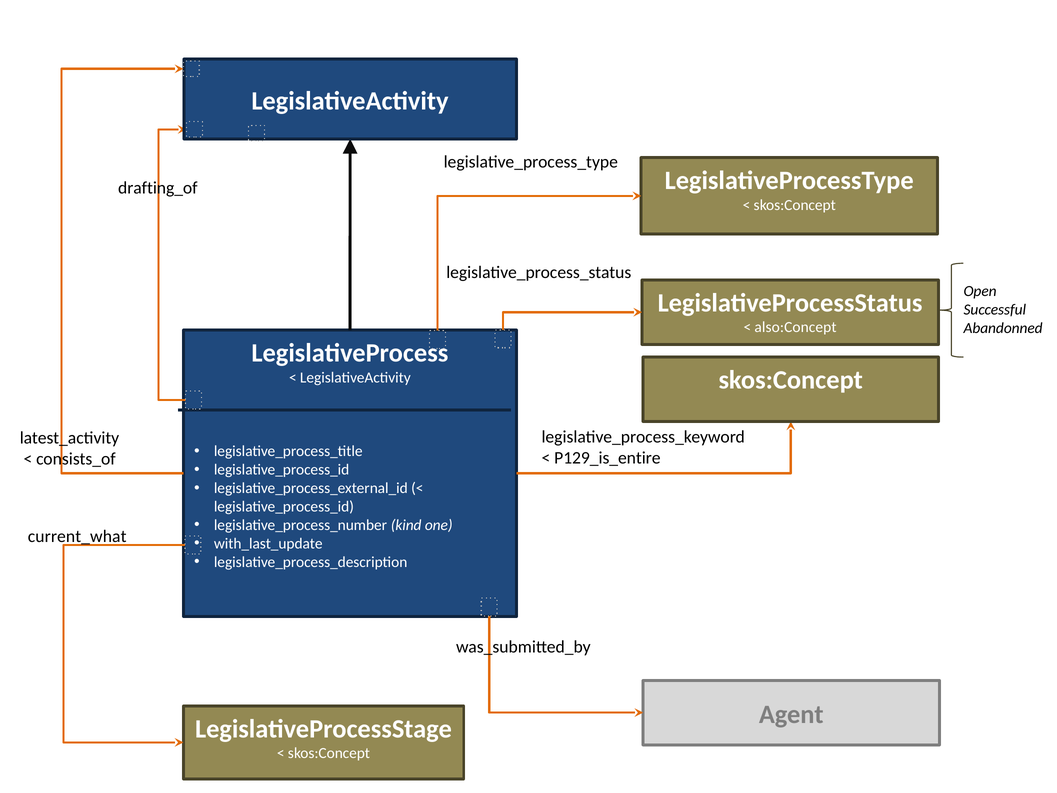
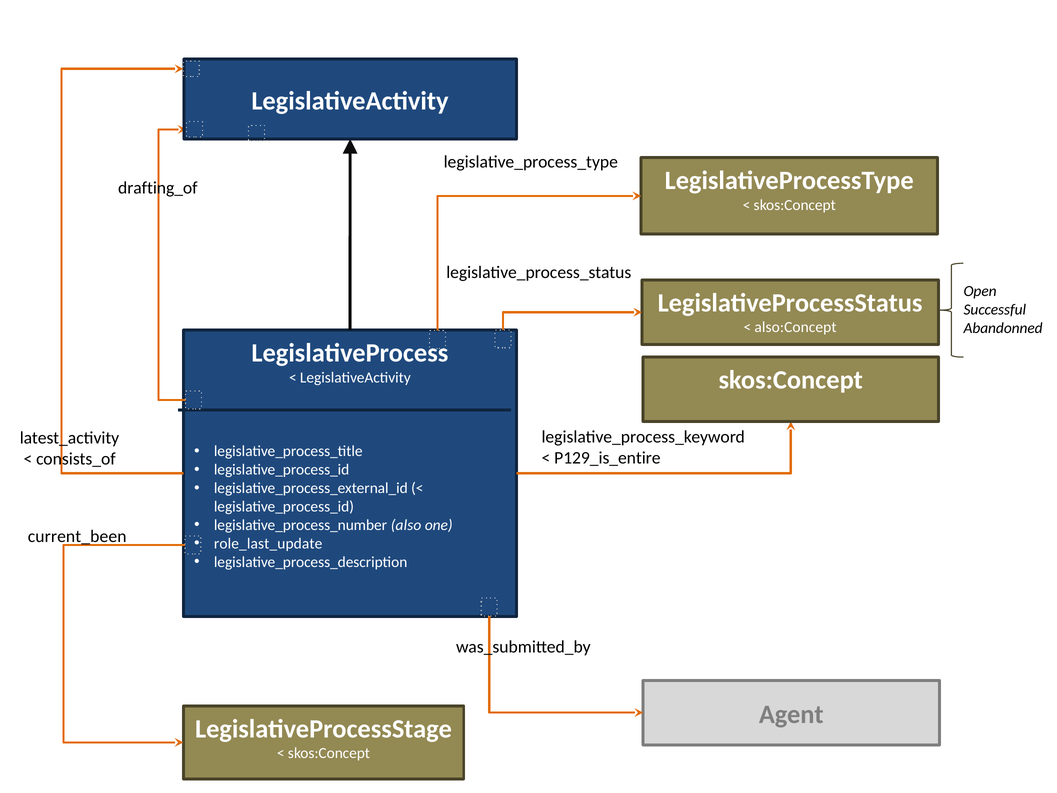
kind: kind -> also
current_what: current_what -> current_been
with_last_update: with_last_update -> role_last_update
